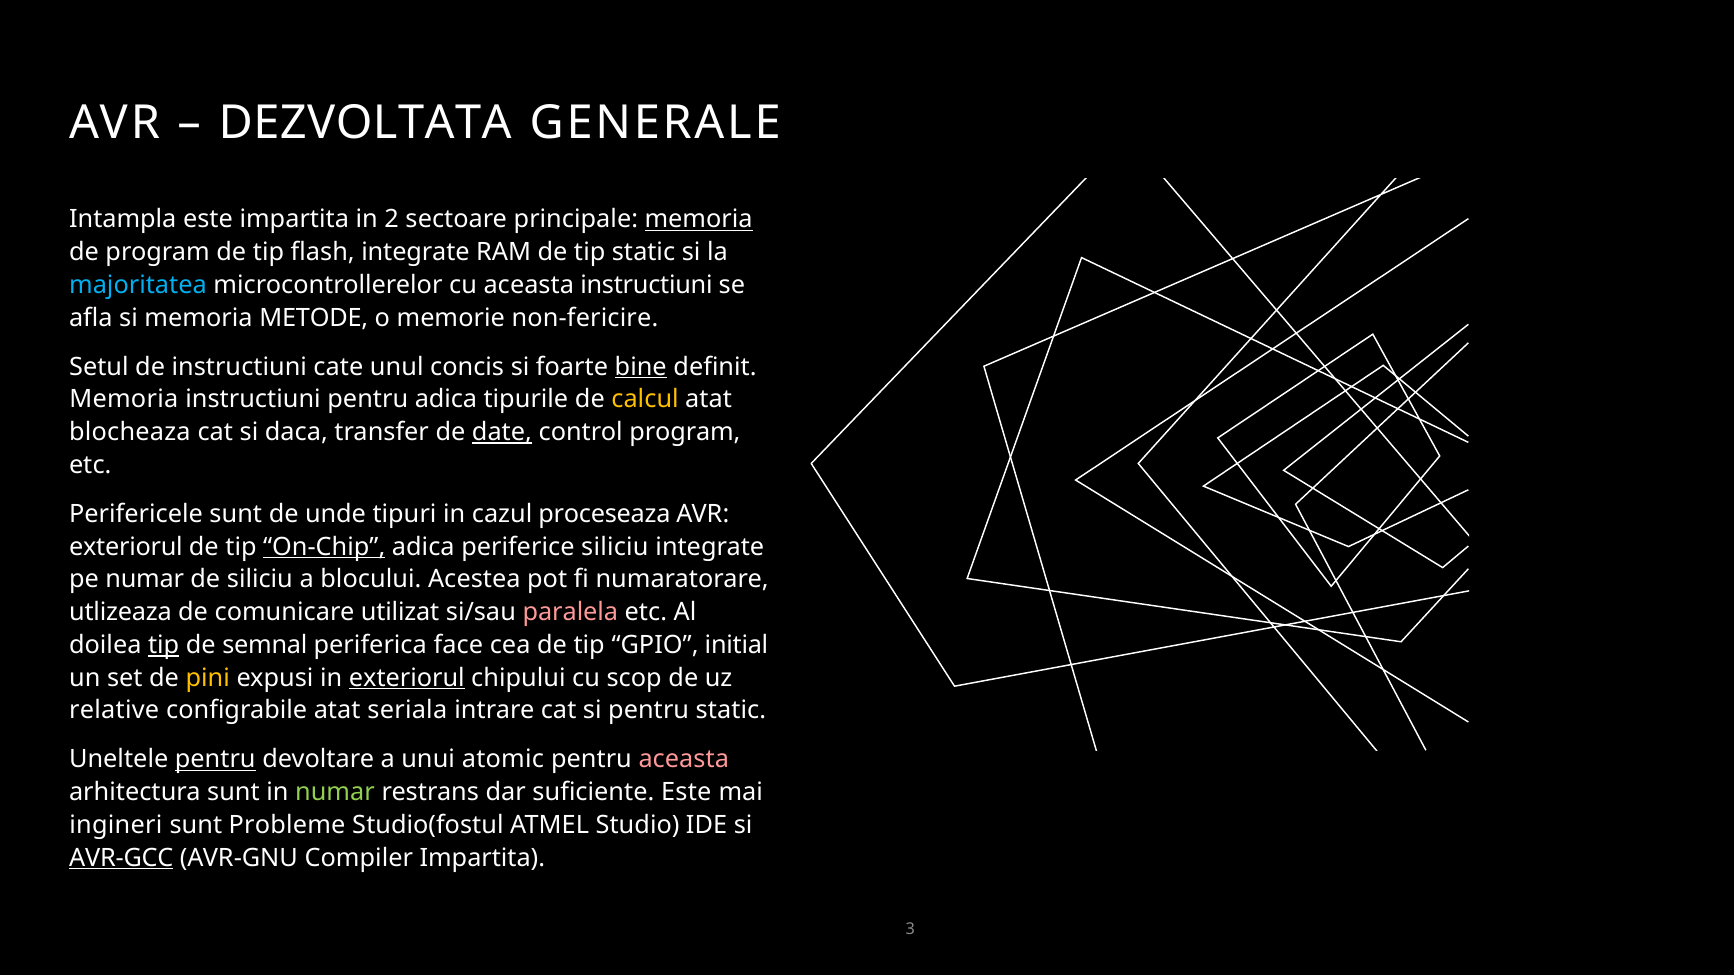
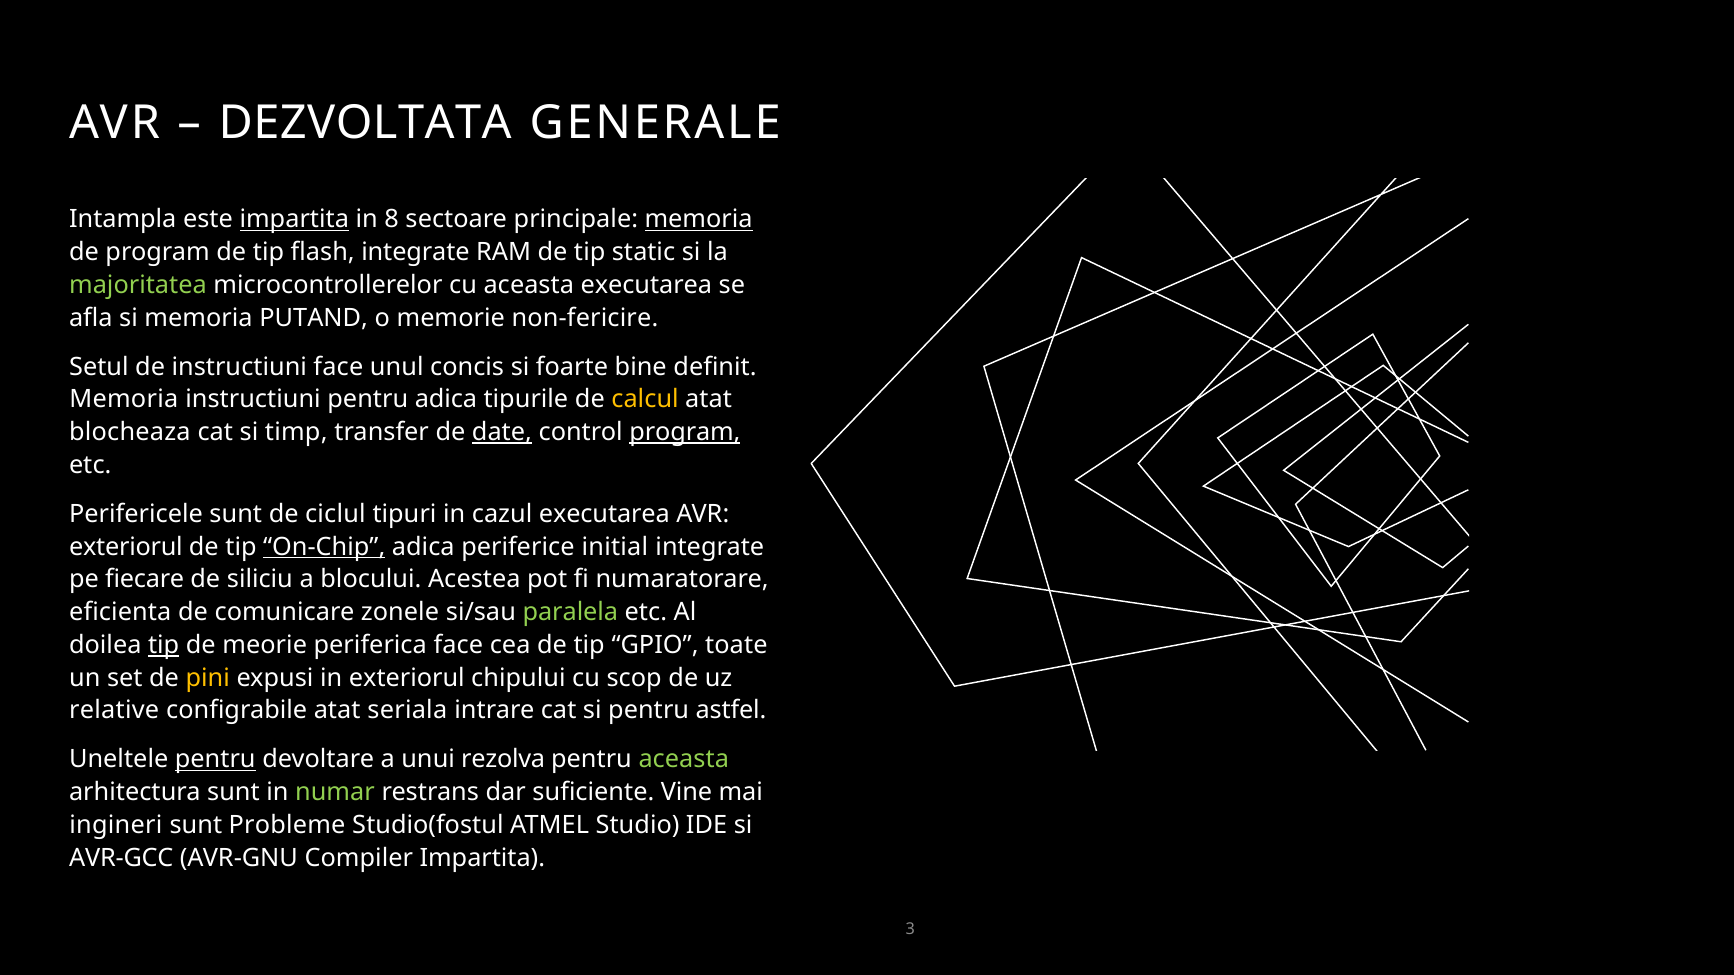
impartita at (294, 220) underline: none -> present
2: 2 -> 8
majoritatea colour: light blue -> light green
aceasta instructiuni: instructiuni -> executarea
METODE: METODE -> PUTAND
instructiuni cate: cate -> face
bine underline: present -> none
daca: daca -> timp
program at (685, 432) underline: none -> present
unde: unde -> ciclul
cazul proceseaza: proceseaza -> executarea
periferice siliciu: siliciu -> initial
pe numar: numar -> fiecare
utlizeaza: utlizeaza -> eficienta
utilizat: utilizat -> zonele
paralela colour: pink -> light green
semnal: semnal -> meorie
initial: initial -> toate
exteriorul at (407, 678) underline: present -> none
pentru static: static -> astfel
atomic: atomic -> rezolva
aceasta at (684, 760) colour: pink -> light green
suficiente Este: Este -> Vine
AVR-GCC underline: present -> none
